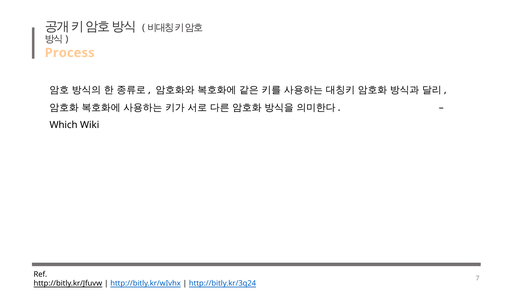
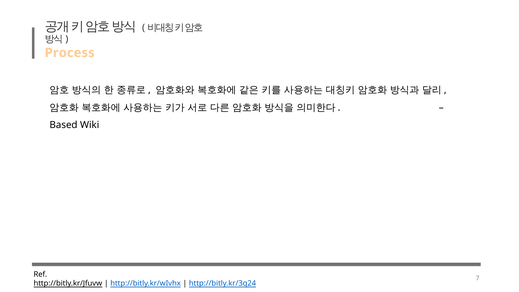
Which: Which -> Based
